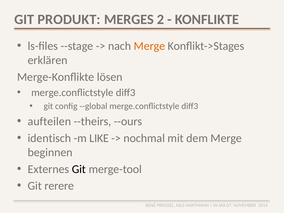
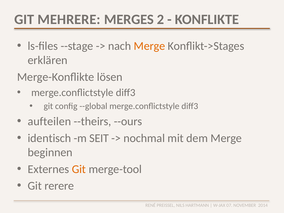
PRODUKT: PRODUKT -> MEHRERE
LIKE: LIKE -> SEIT
Git at (79, 169) colour: black -> orange
